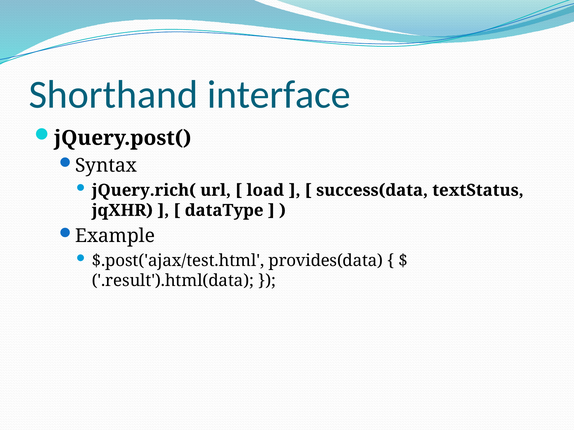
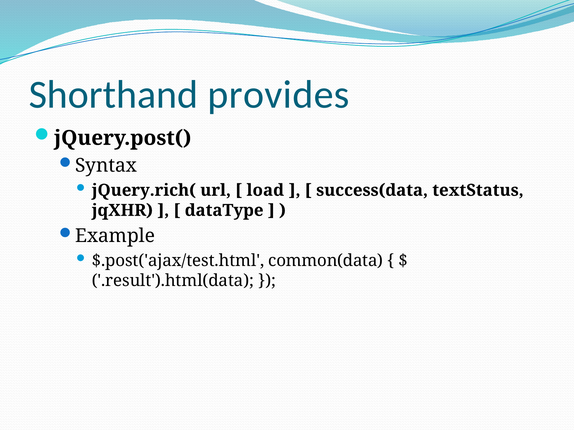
interface: interface -> provides
provides(data: provides(data -> common(data
